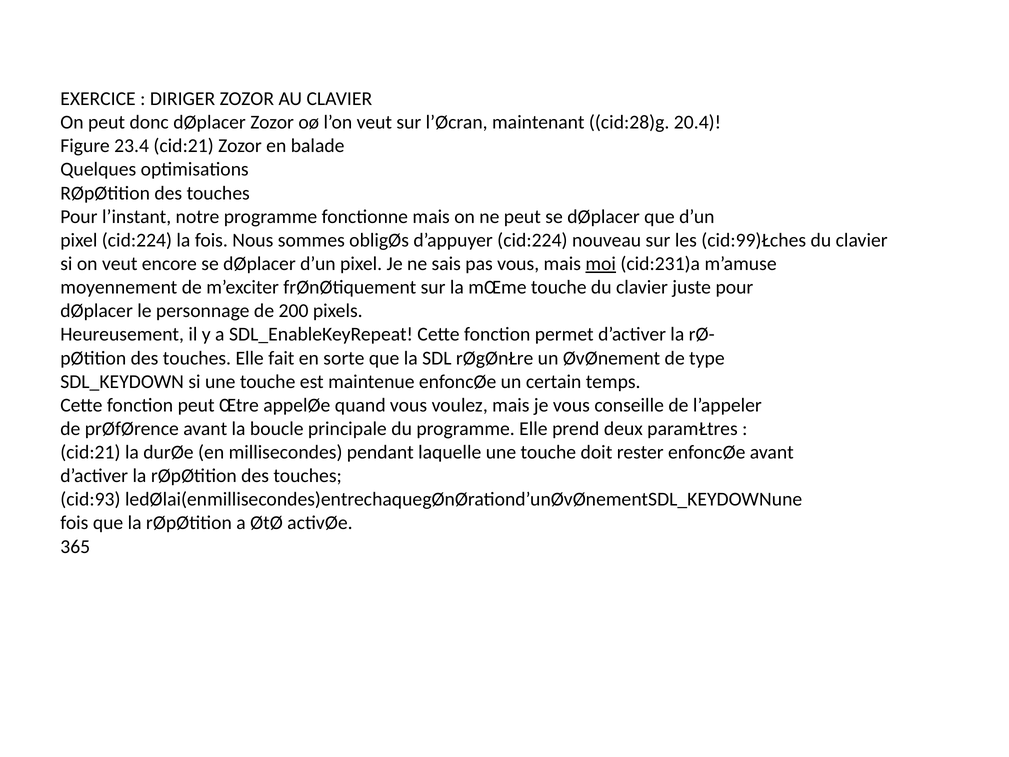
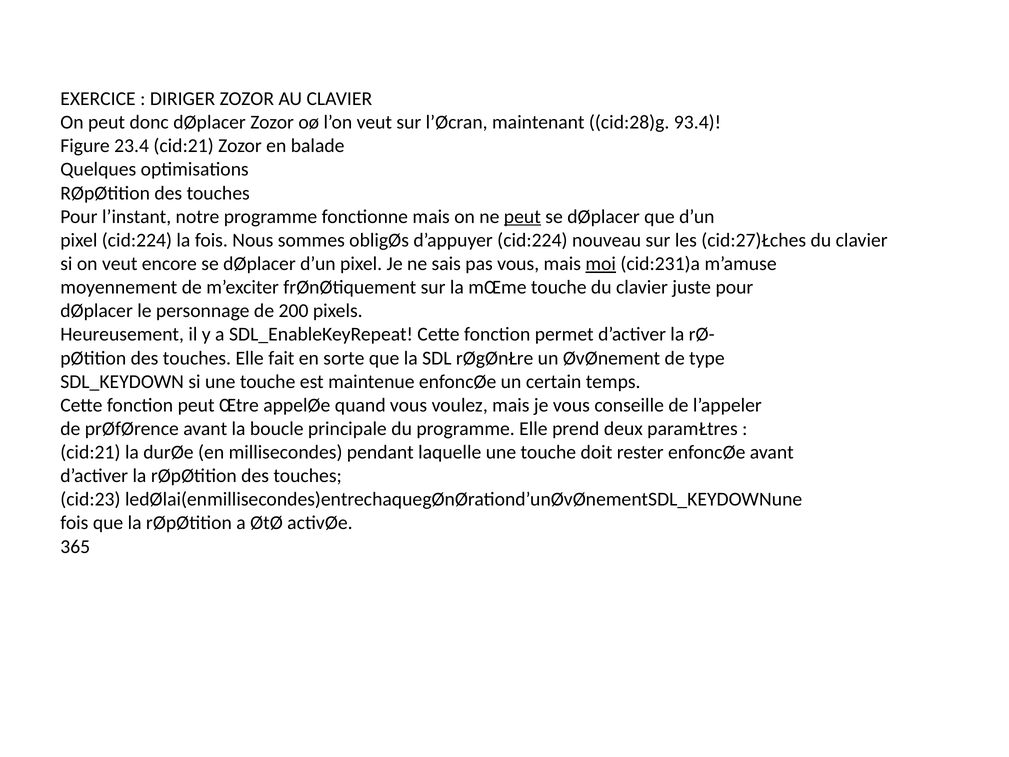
20.4: 20.4 -> 93.4
peut at (522, 217) underline: none -> present
cid:99)Łches: cid:99)Łches -> cid:27)Łches
cid:93: cid:93 -> cid:23
